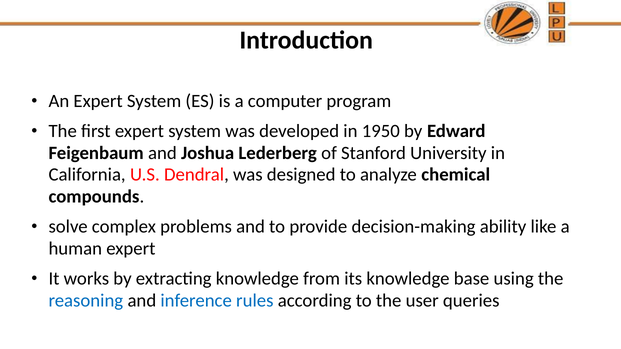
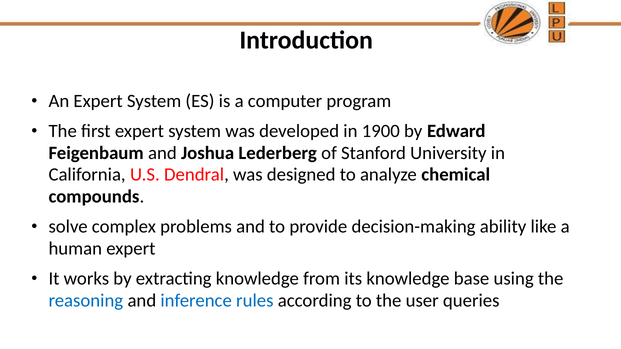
1950: 1950 -> 1900
